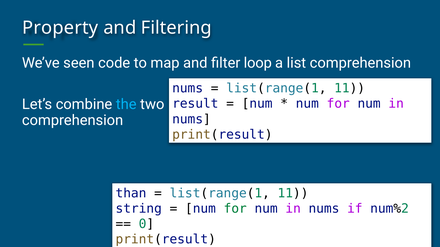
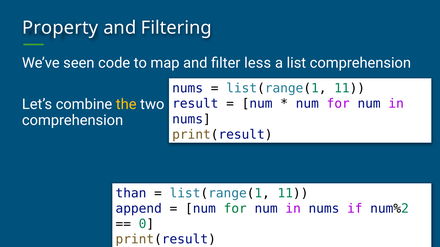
loop: loop -> less
the colour: light blue -> yellow
string: string -> append
